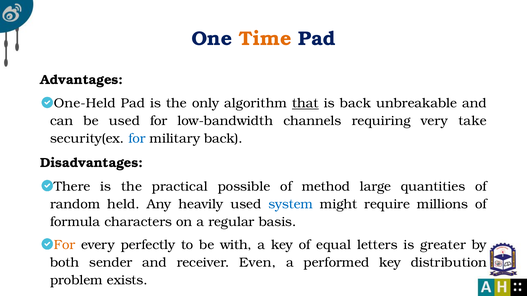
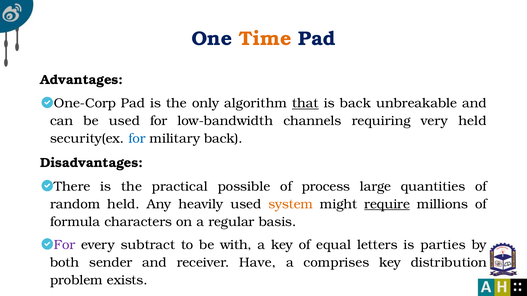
One-Held: One-Held -> One-Corp
very take: take -> held
method: method -> process
system colour: blue -> orange
require underline: none -> present
For at (65, 245) colour: orange -> purple
perfectly: perfectly -> subtract
greater: greater -> parties
Even: Even -> Have
performed: performed -> comprises
